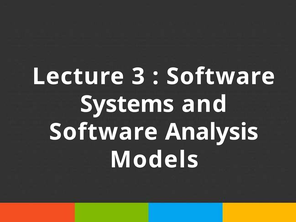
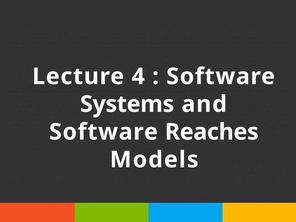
3: 3 -> 4
Analysis: Analysis -> Reaches
